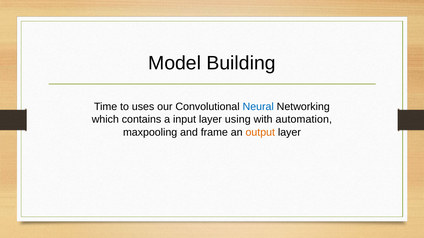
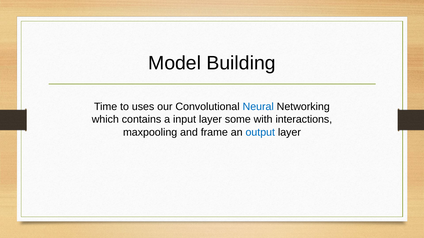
using: using -> some
automation: automation -> interactions
output colour: orange -> blue
